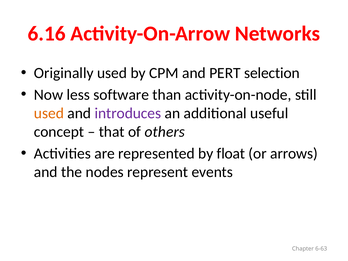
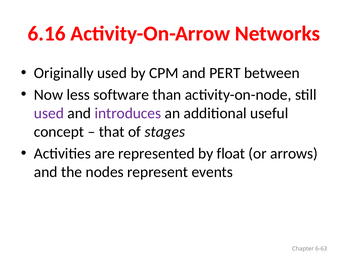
selection: selection -> between
used at (49, 113) colour: orange -> purple
others: others -> stages
